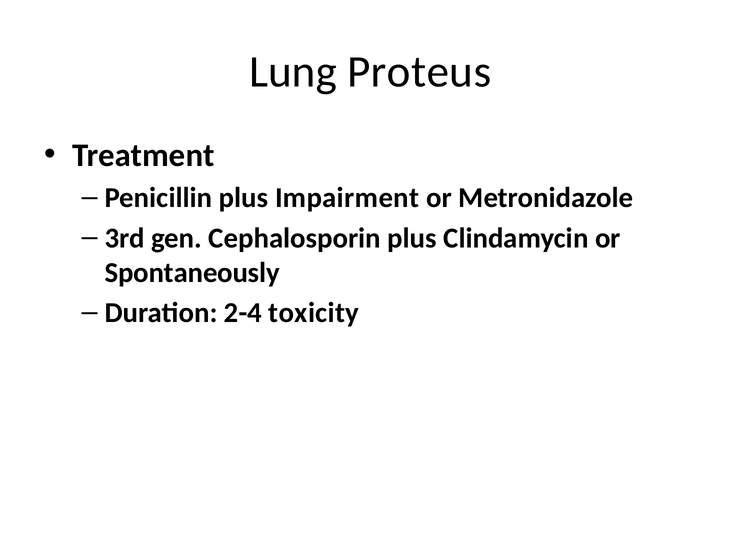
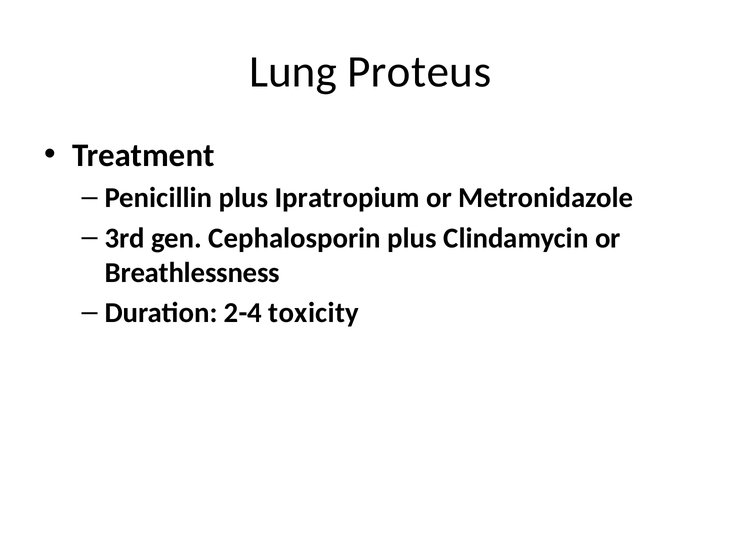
Impairment: Impairment -> Ipratropium
Spontaneously: Spontaneously -> Breathlessness
